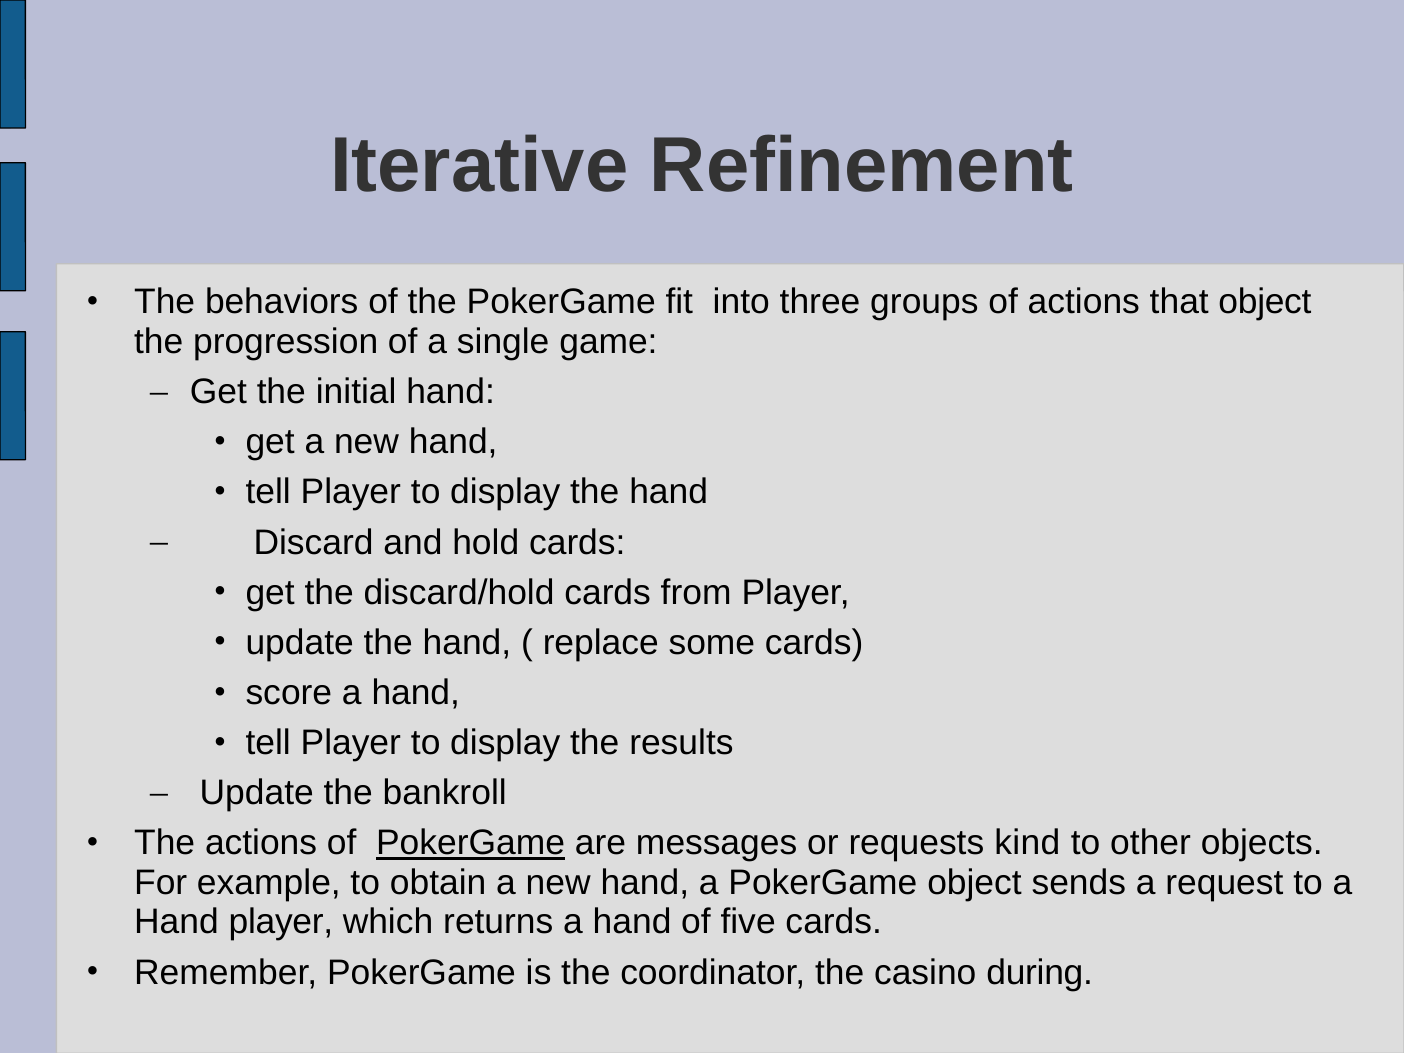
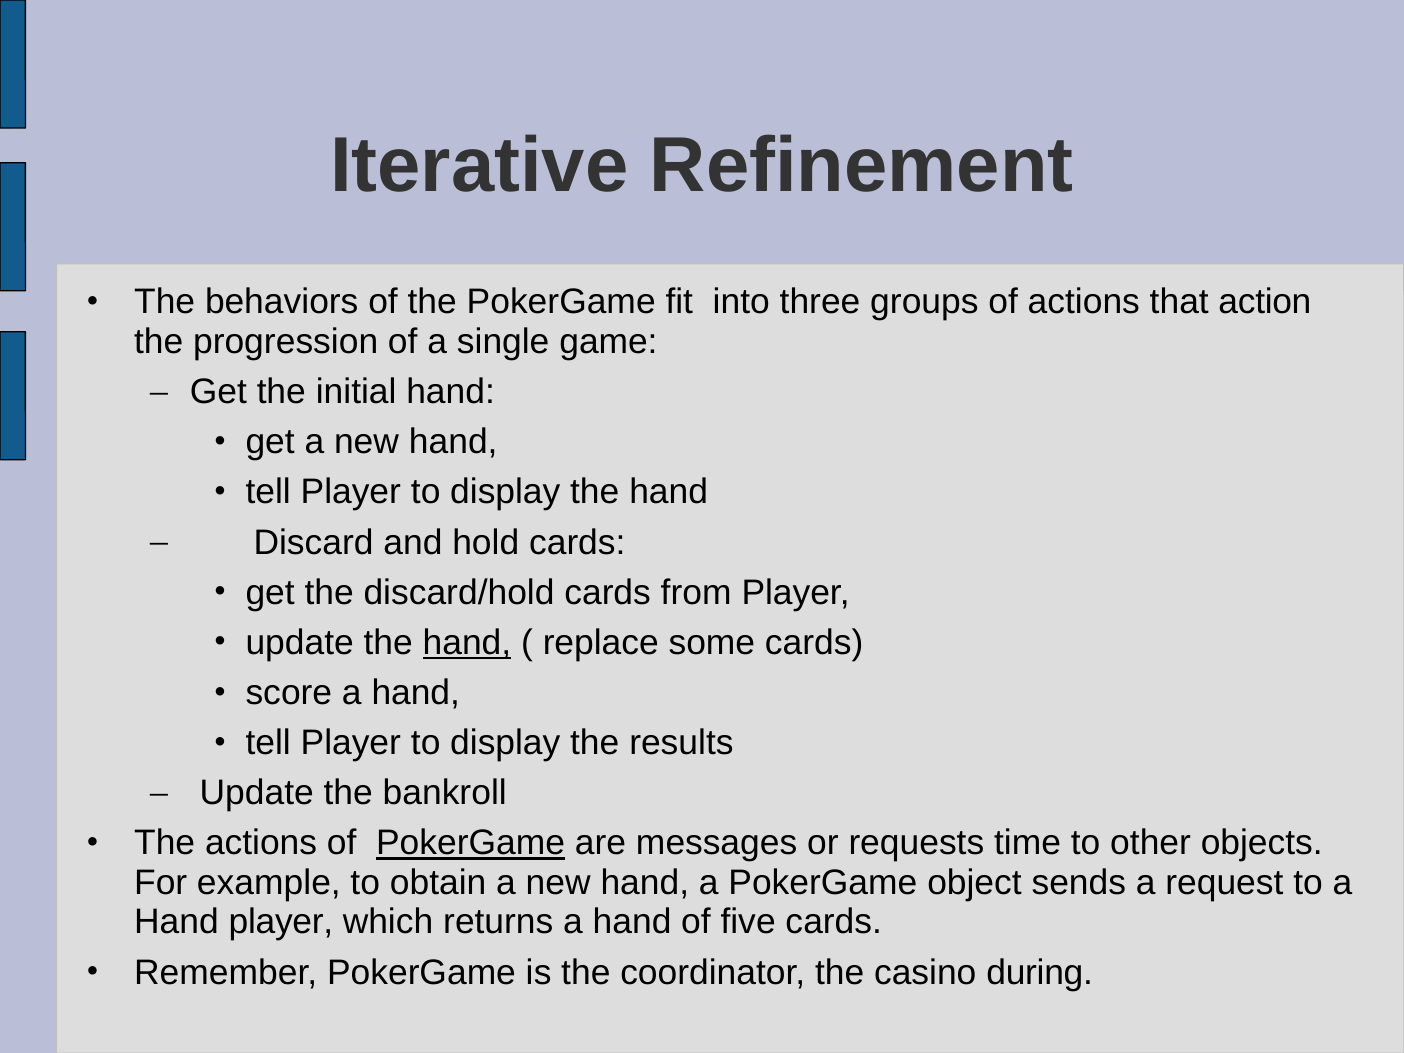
that object: object -> action
hand at (467, 643) underline: none -> present
kind: kind -> time
